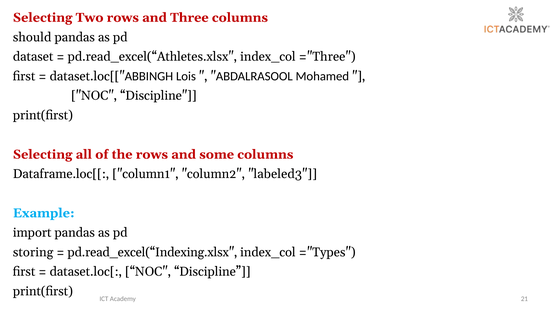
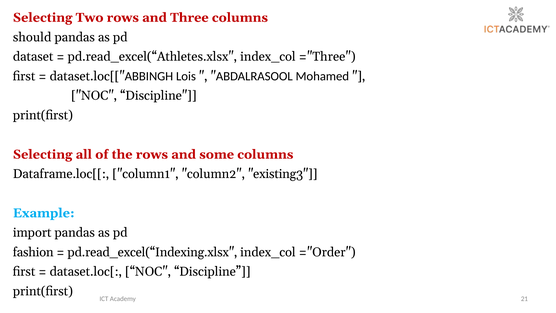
labeled3: labeled3 -> existing3
storing: storing -> fashion
="Types: ="Types -> ="Order
